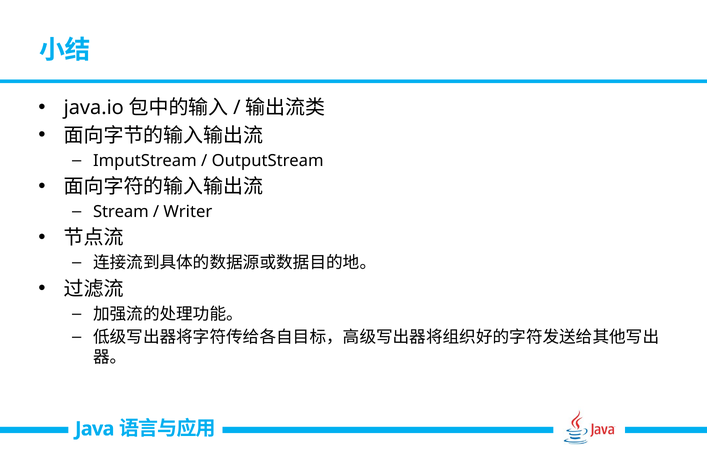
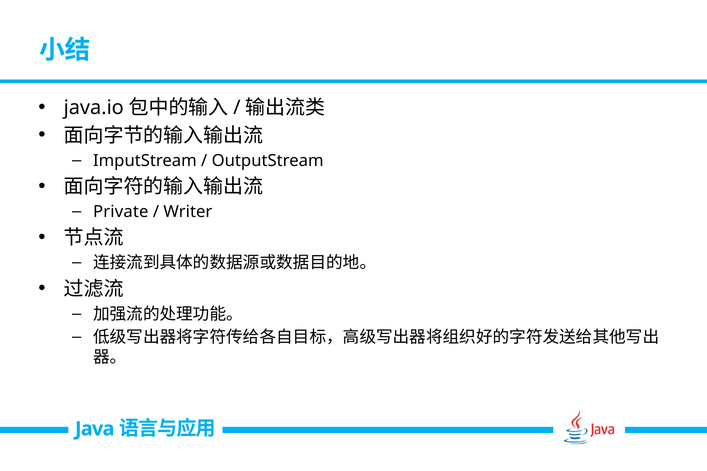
Stream: Stream -> Private
